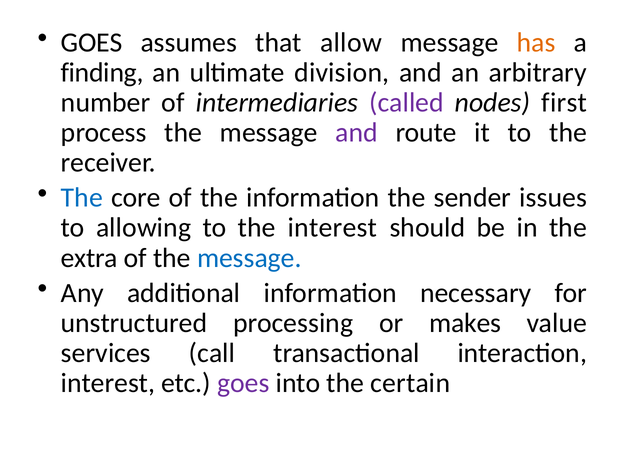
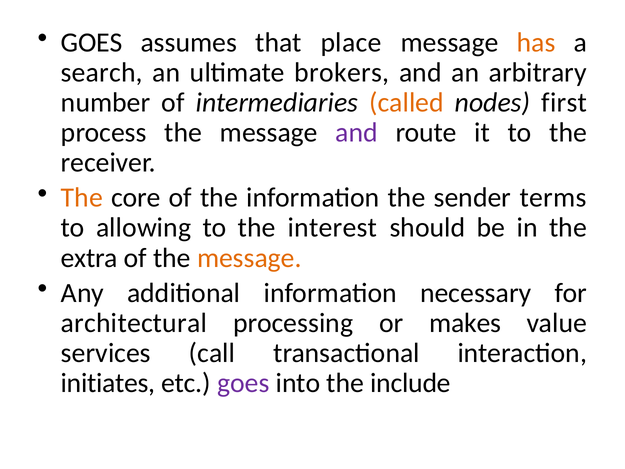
allow: allow -> place
finding: finding -> search
division: division -> brokers
called colour: purple -> orange
The at (82, 198) colour: blue -> orange
issues: issues -> terms
message at (249, 258) colour: blue -> orange
unstructured: unstructured -> architectural
interest at (108, 383): interest -> initiates
certain: certain -> include
